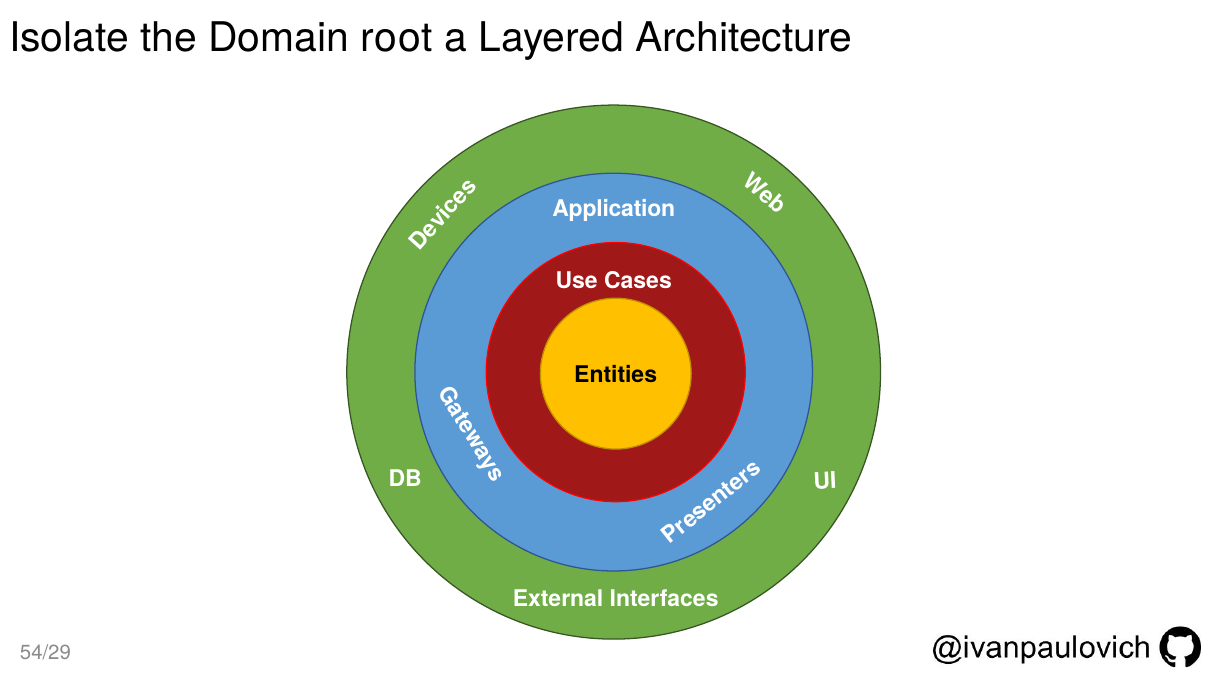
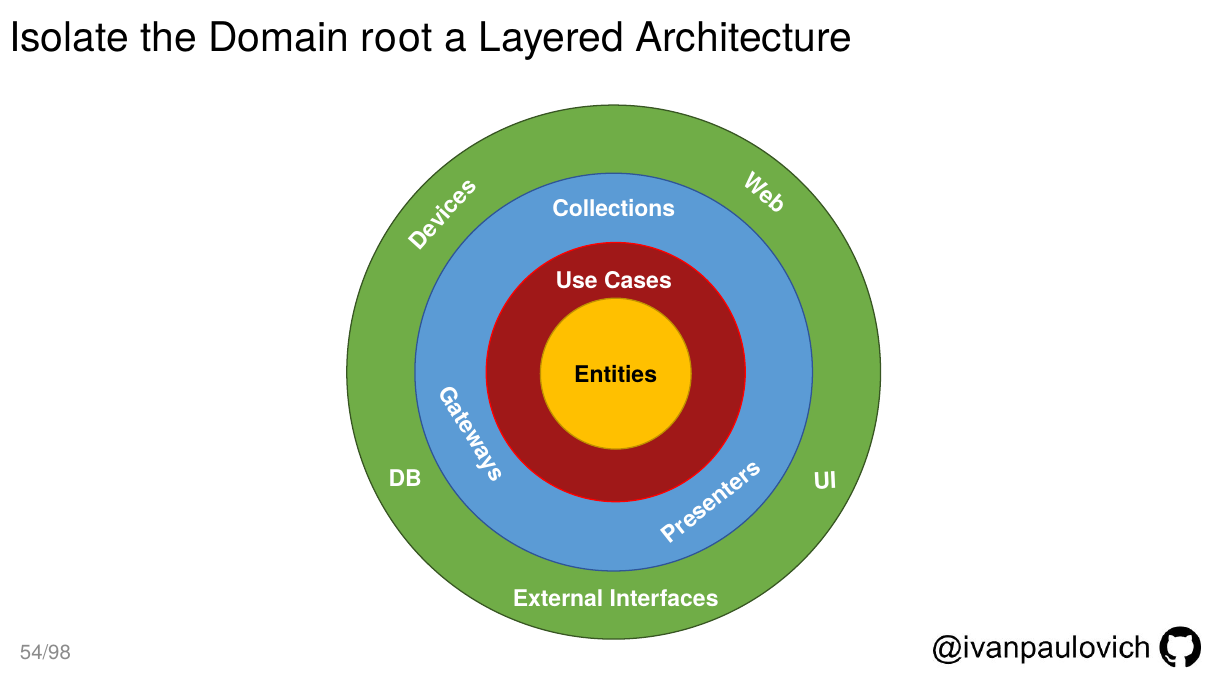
Application: Application -> Collections
54/29: 54/29 -> 54/98
